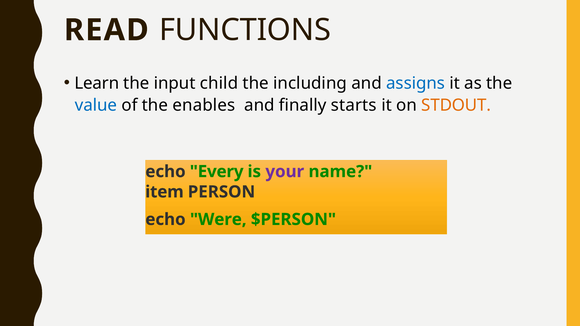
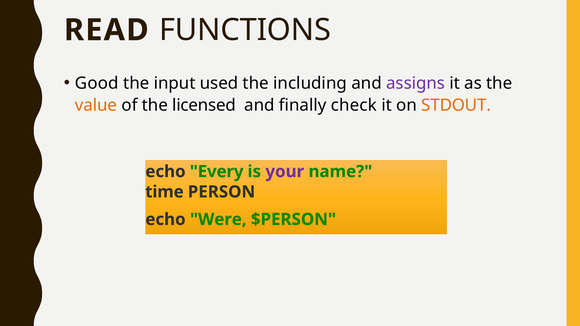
Learn: Learn -> Good
child: child -> used
assigns colour: blue -> purple
value colour: blue -> orange
enables: enables -> licensed
starts: starts -> check
item: item -> time
